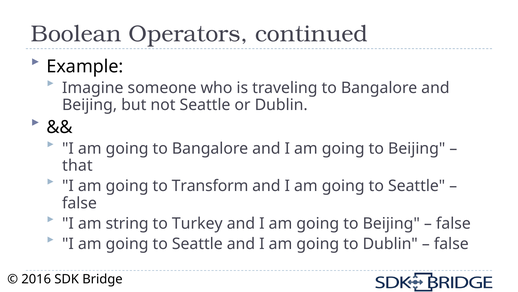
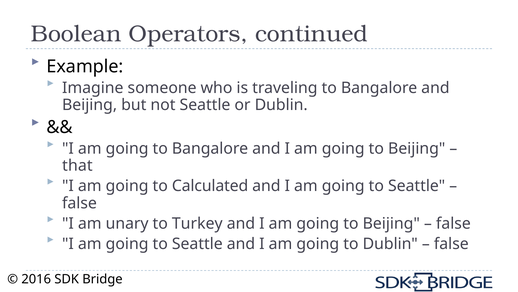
Transform: Transform -> Calculated
string: string -> unary
